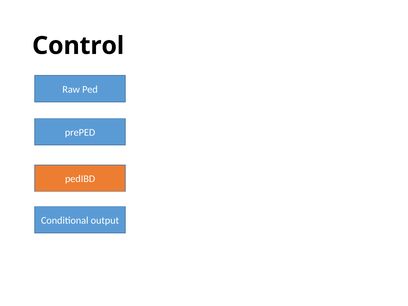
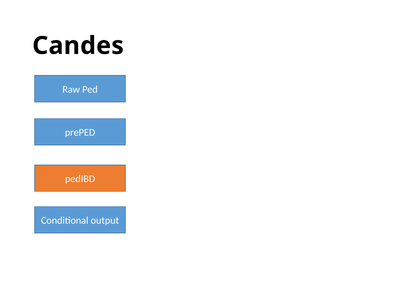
Control: Control -> Candes
